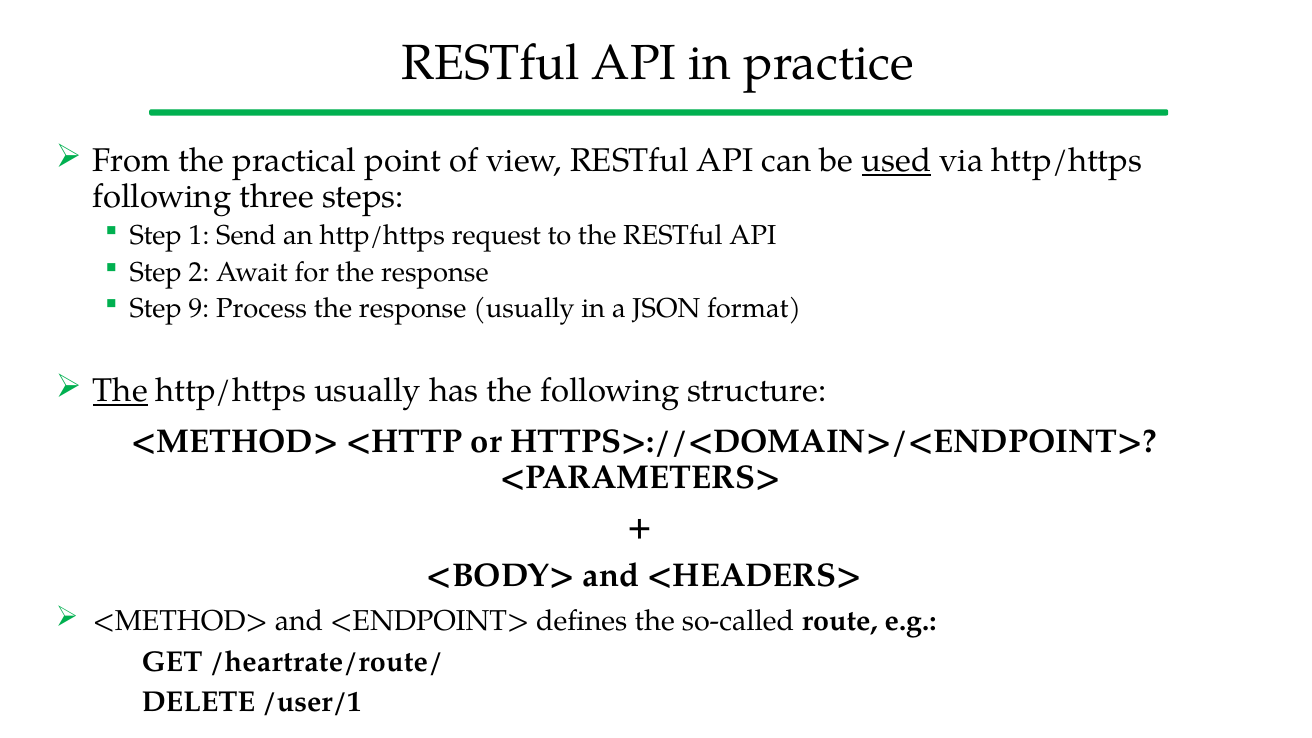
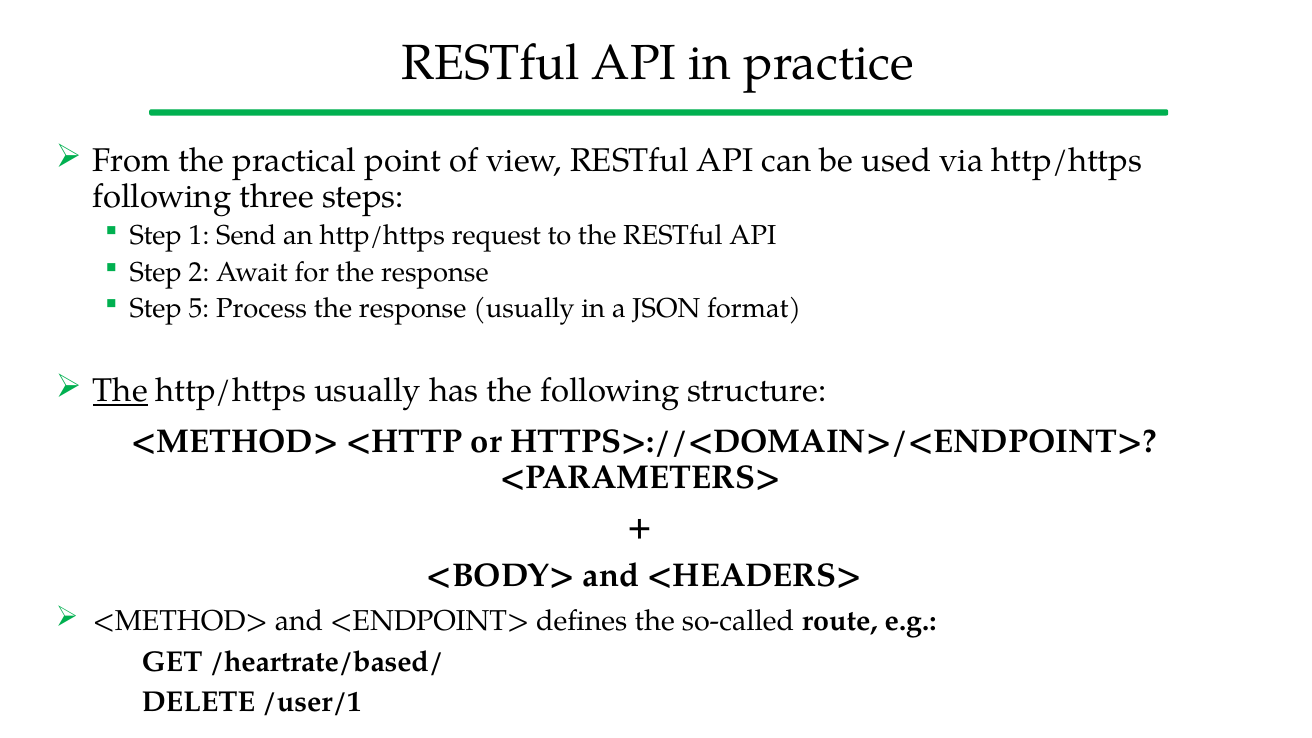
used underline: present -> none
9: 9 -> 5
/heartrate/route/: /heartrate/route/ -> /heartrate/based/
